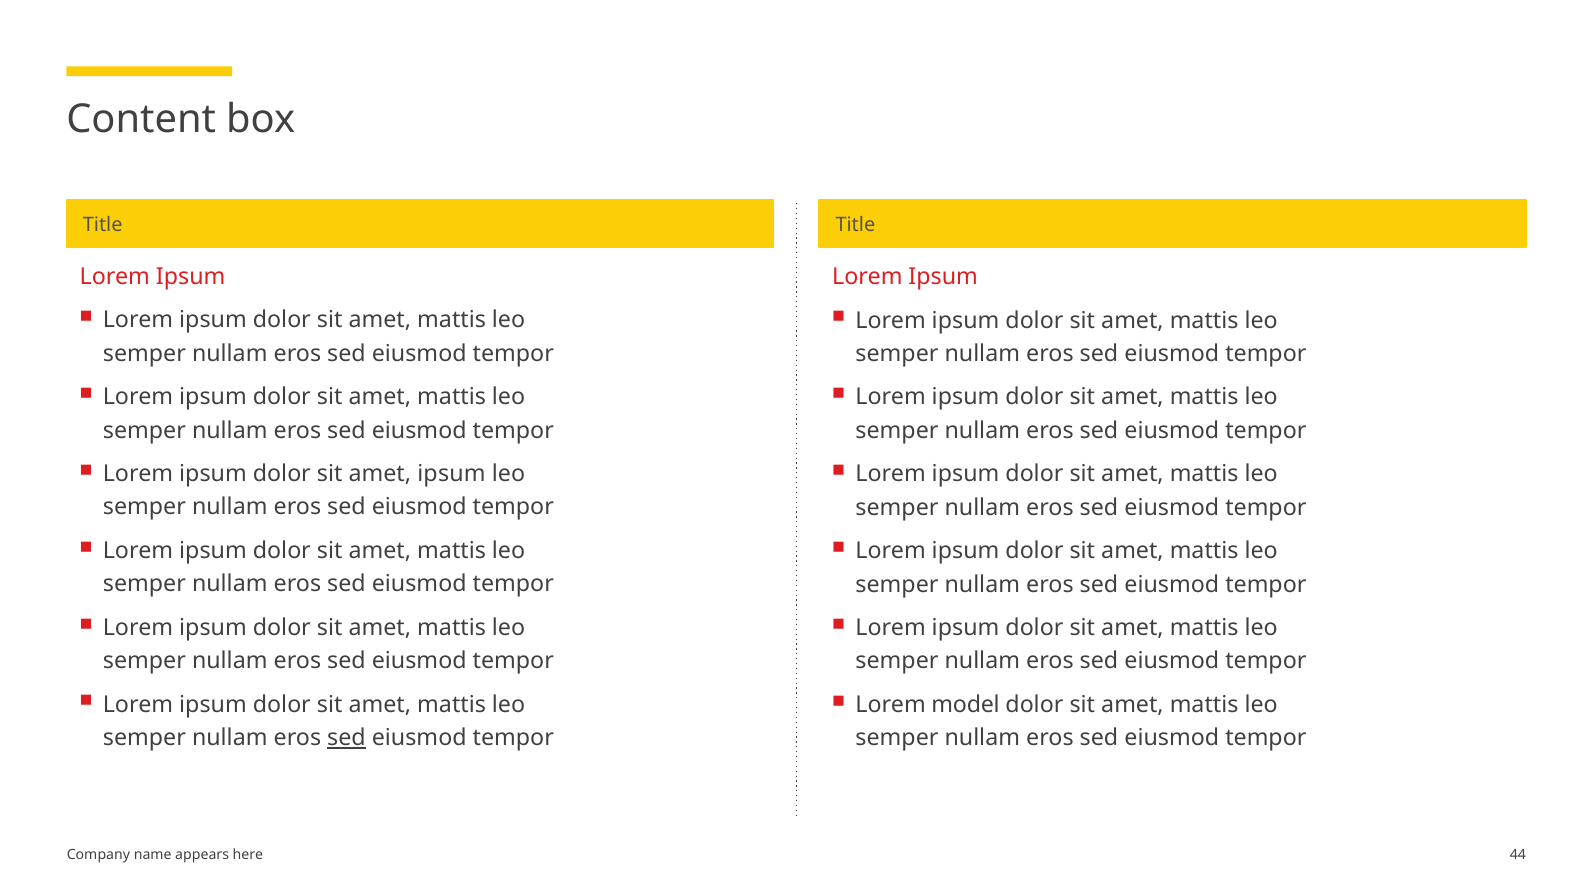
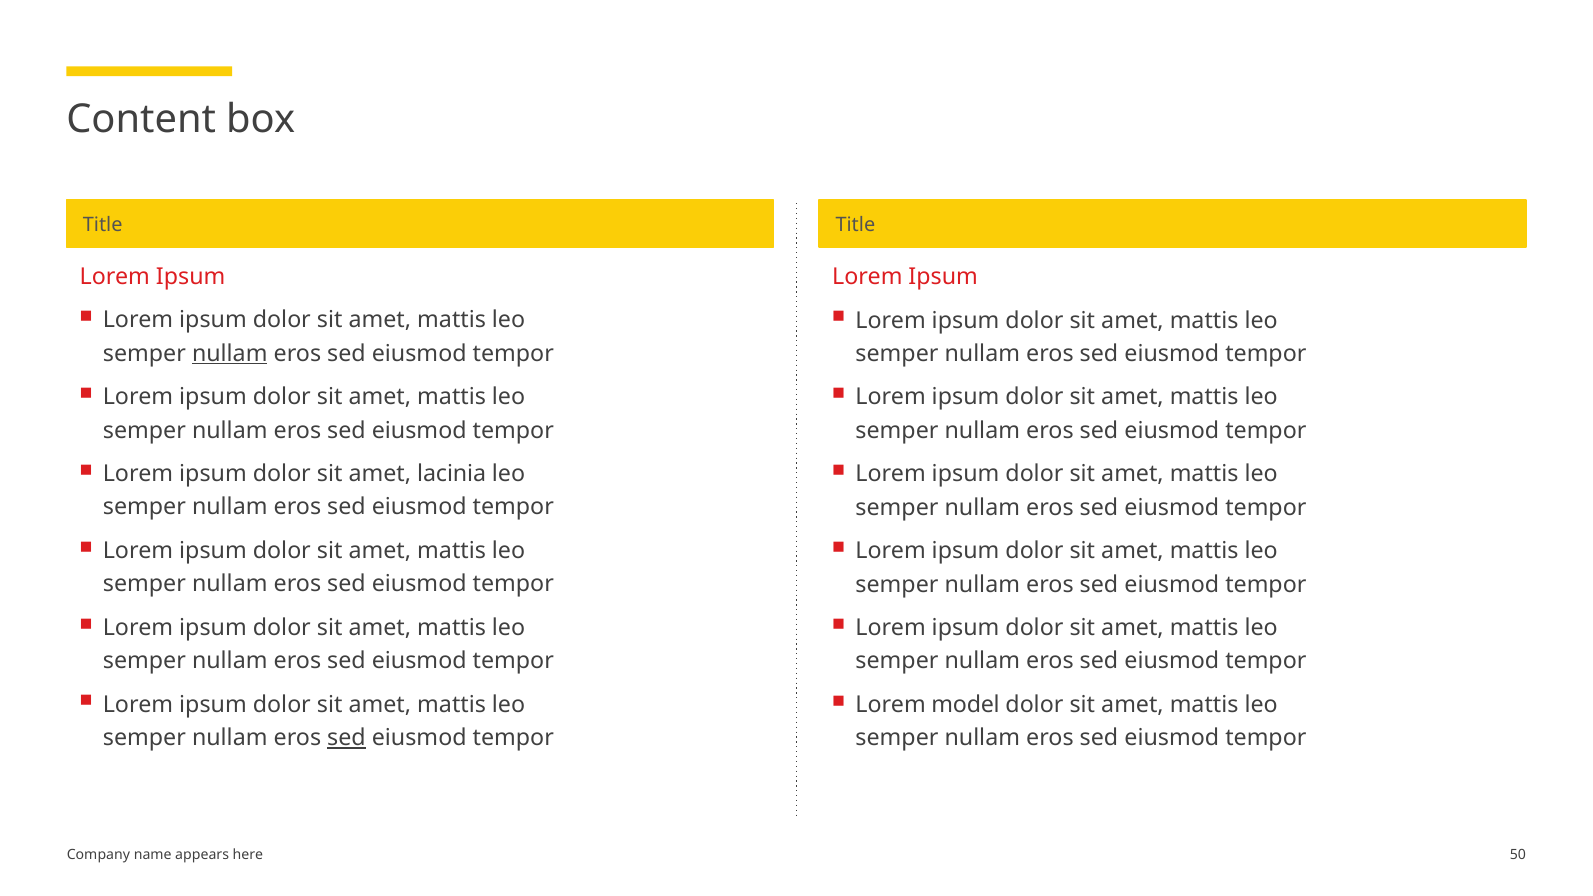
nullam at (230, 354) underline: none -> present
amet ipsum: ipsum -> lacinia
44: 44 -> 50
